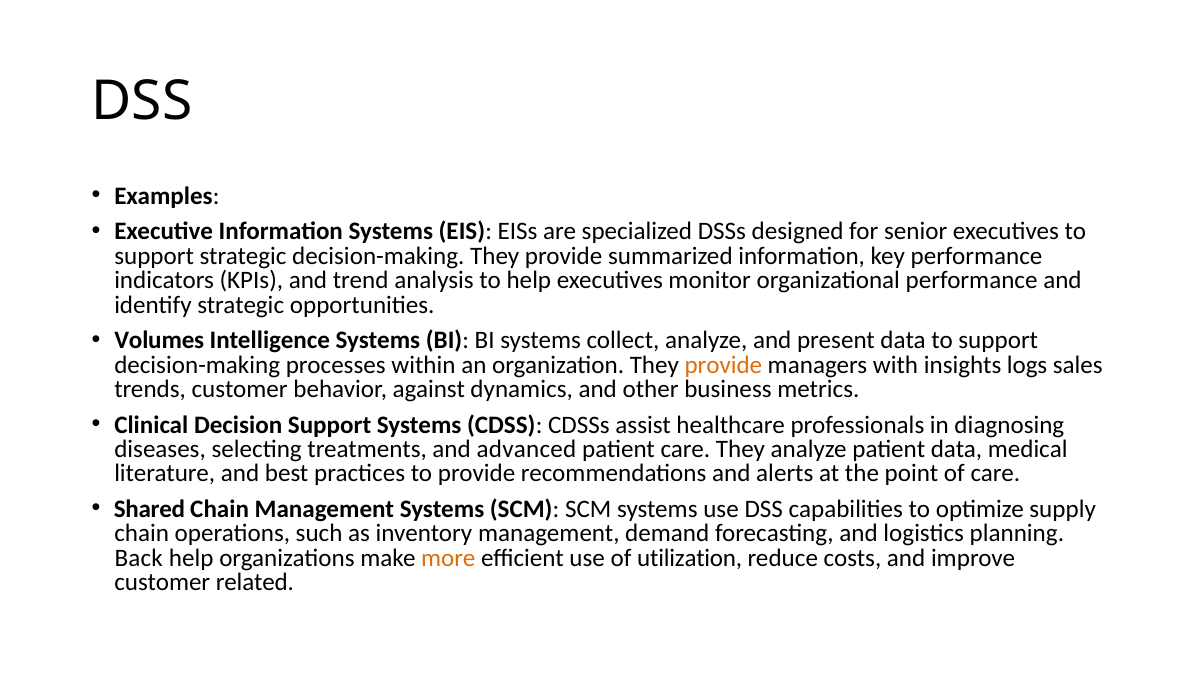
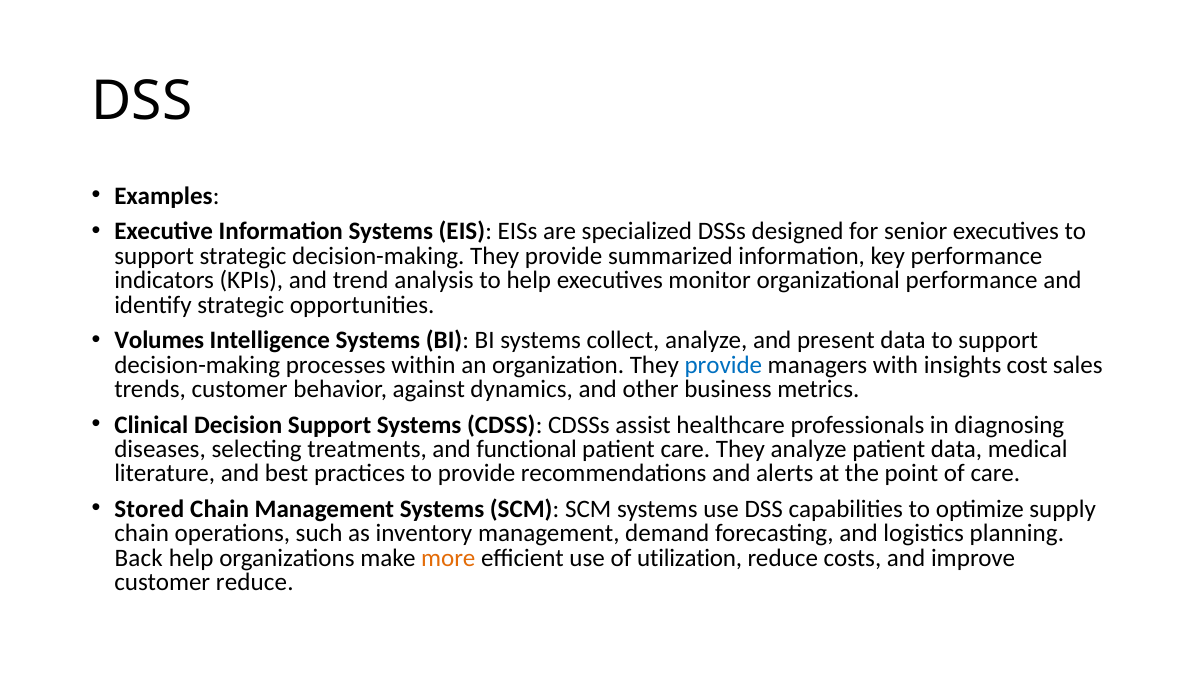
provide at (723, 365) colour: orange -> blue
logs: logs -> cost
advanced: advanced -> functional
Shared: Shared -> Stored
customer related: related -> reduce
